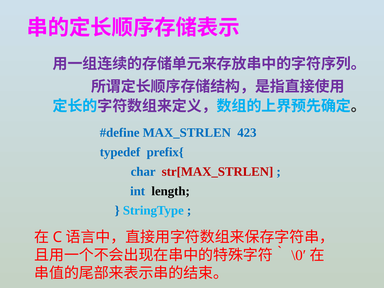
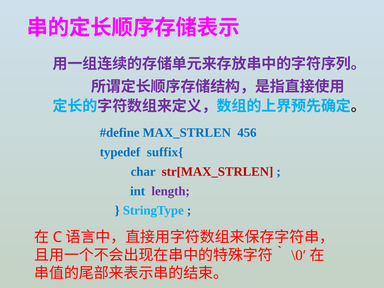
423: 423 -> 456
prefix{: prefix{ -> suffix{
length colour: black -> purple
